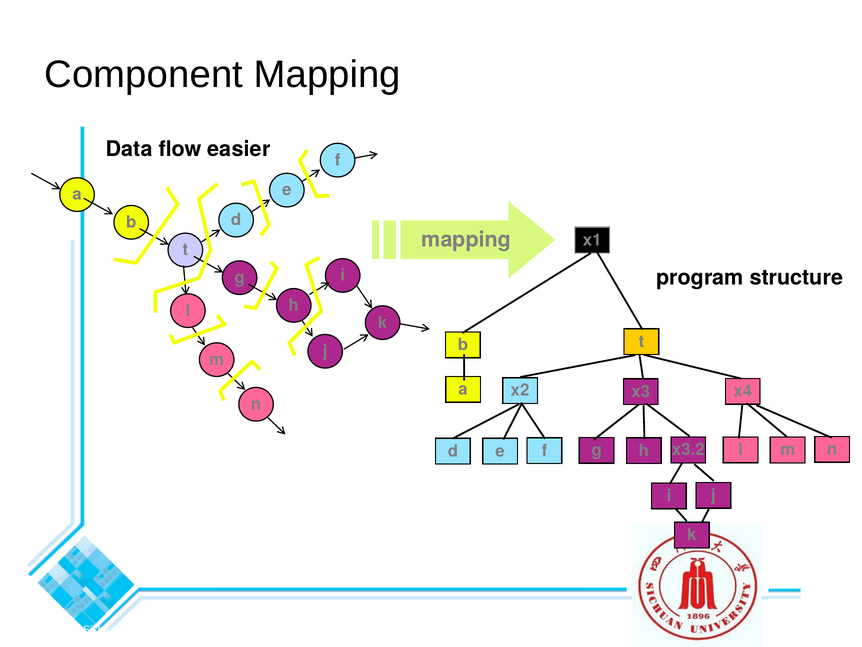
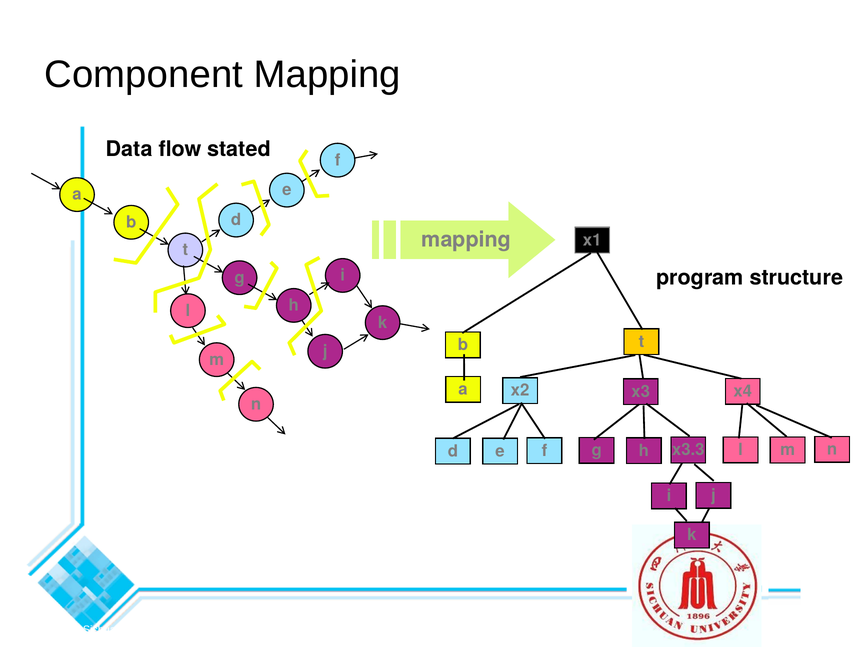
easier: easier -> stated
x3.2: x3.2 -> x3.3
